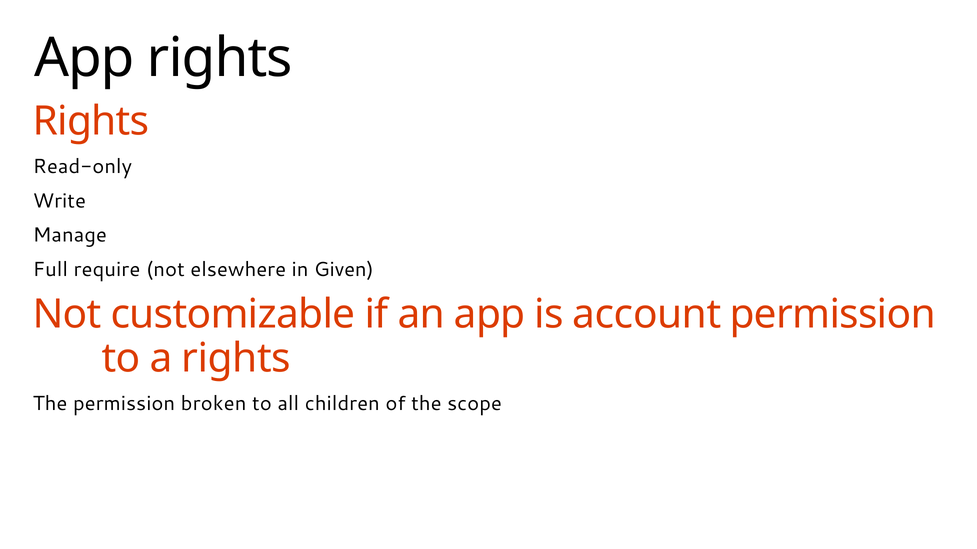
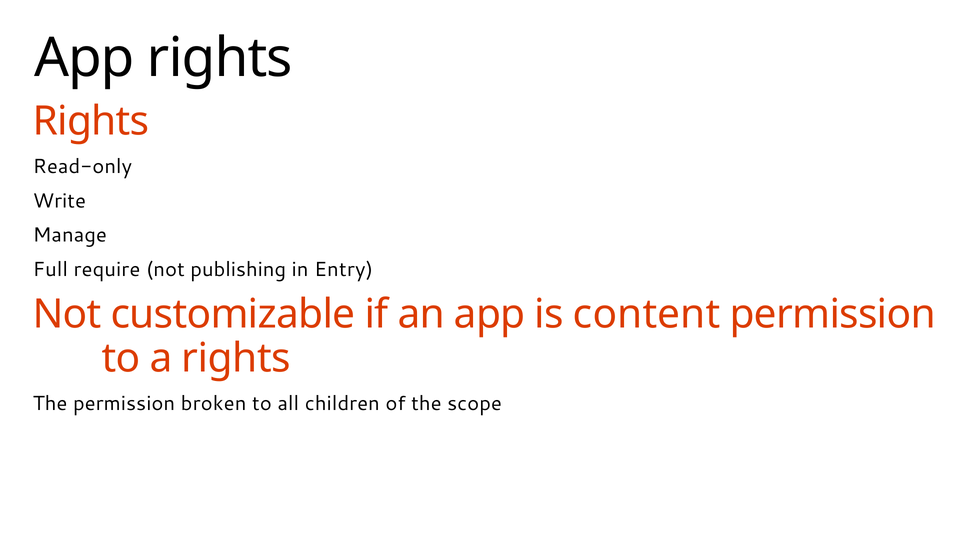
elsewhere: elsewhere -> publishing
Given: Given -> Entry
account: account -> content
